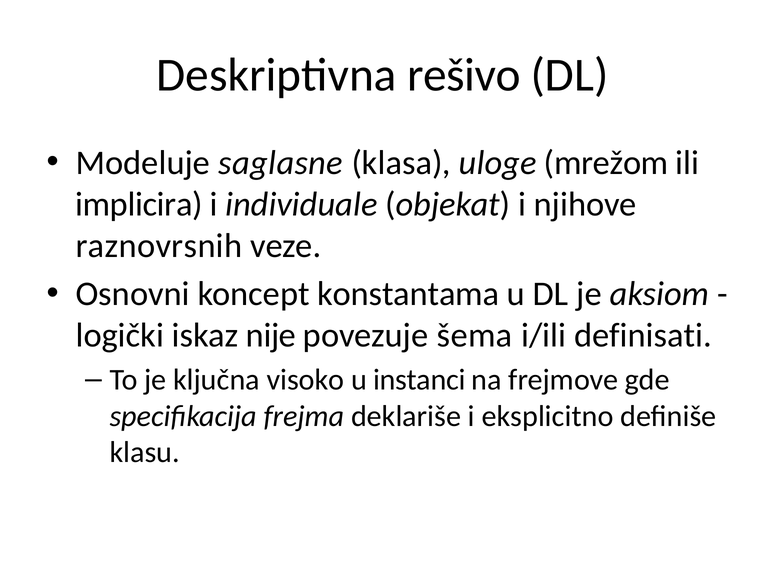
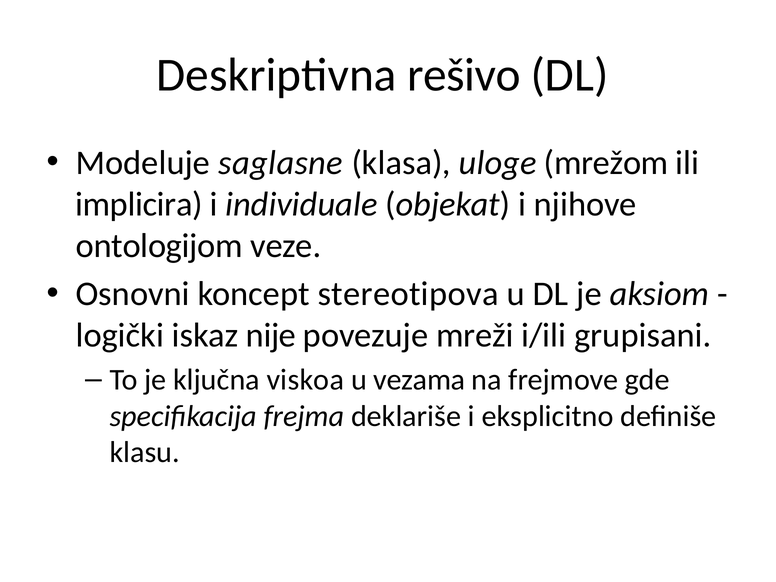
raznovrsnih: raznovrsnih -> ontologijom
konstantama: konstantama -> stereotipova
šema: šema -> mreži
definisati: definisati -> grupisani
visoko: visoko -> viskoa
instanci: instanci -> vezama
